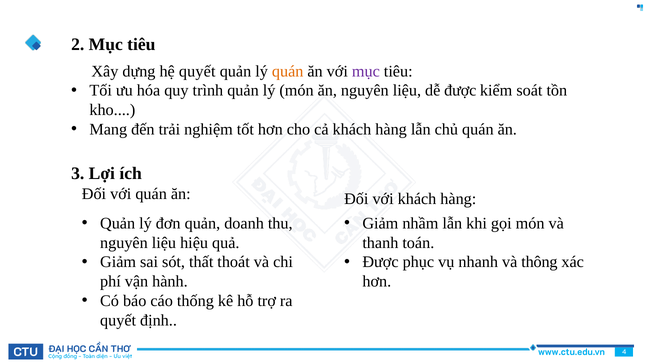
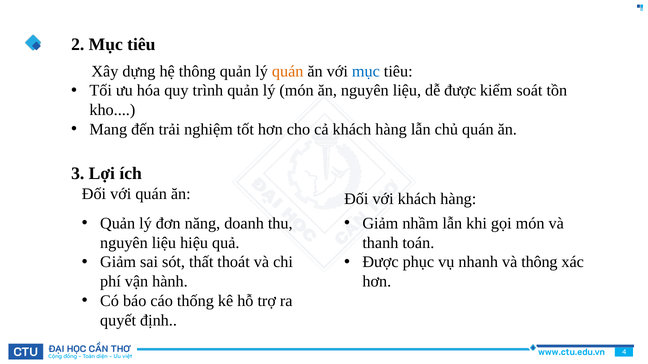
hệ quyết: quyết -> thông
mục at (366, 71) colour: purple -> blue
đơn quản: quản -> năng
